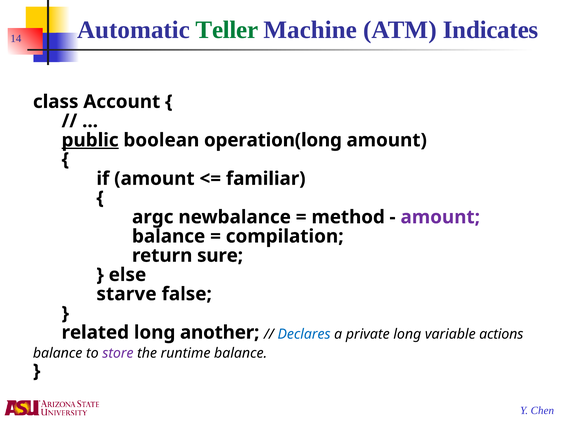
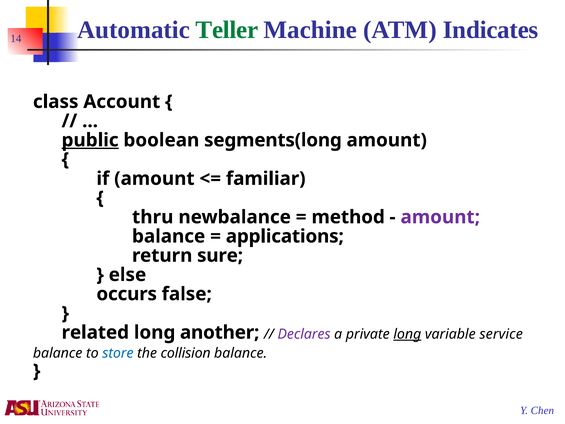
operation(long: operation(long -> segments(long
argc: argc -> thru
compilation: compilation -> applications
starve: starve -> occurs
Declares colour: blue -> purple
long at (407, 334) underline: none -> present
actions: actions -> service
store colour: purple -> blue
runtime: runtime -> collision
